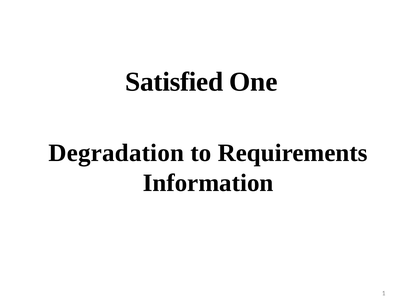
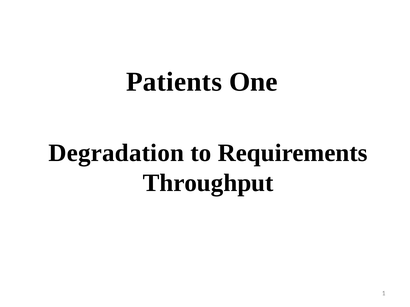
Satisfied: Satisfied -> Patients
Information: Information -> Throughput
